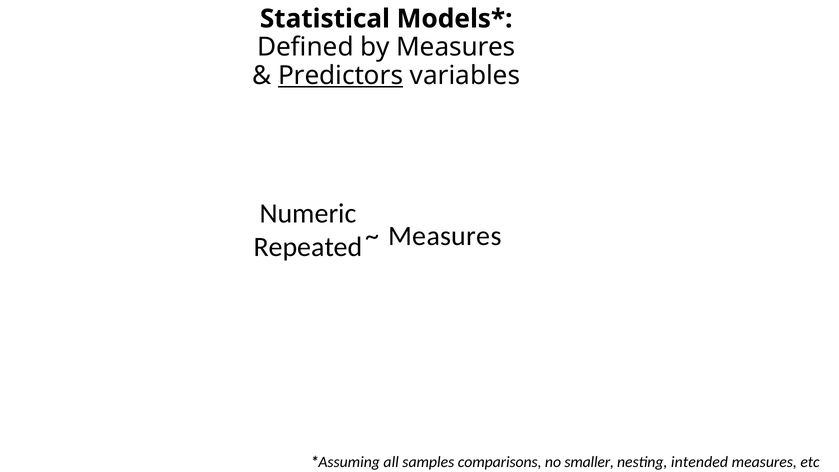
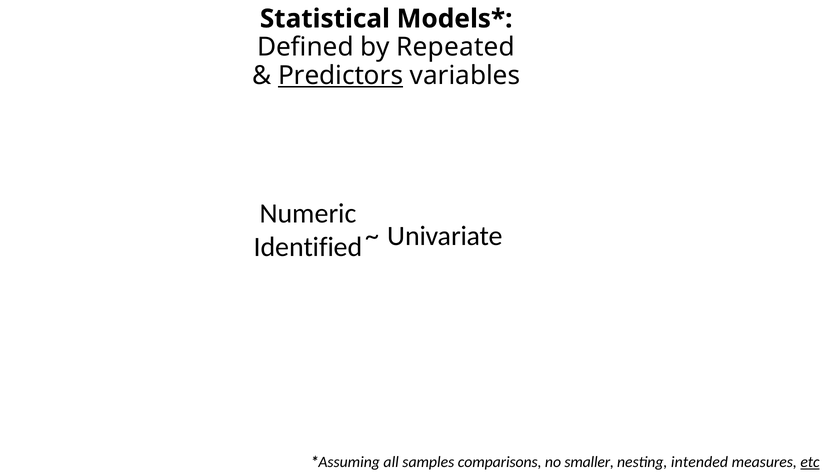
by Measures: Measures -> Repeated
Measures at (445, 236): Measures -> Univariate
Repeated: Repeated -> Identified
etc underline: none -> present
